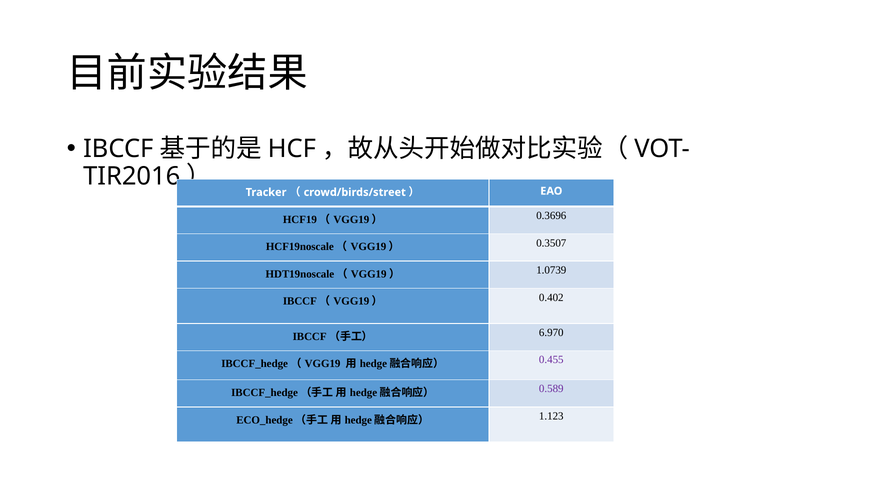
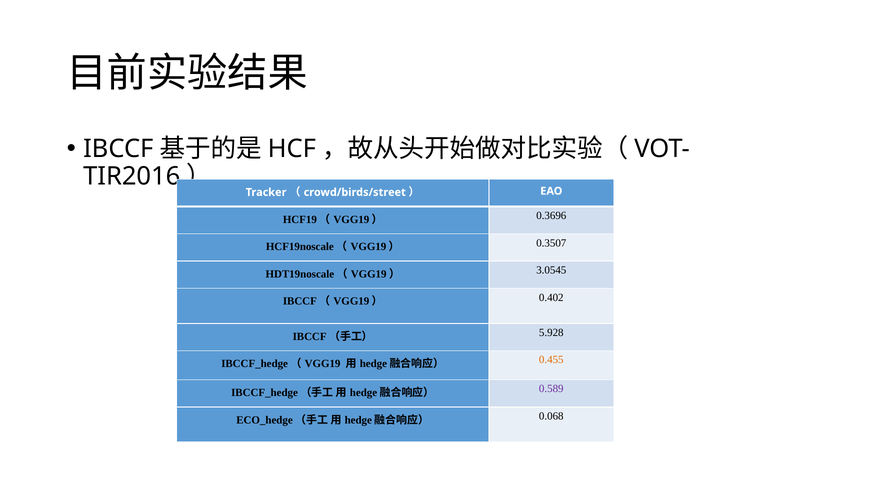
1.0739: 1.0739 -> 3.0545
6.970: 6.970 -> 5.928
0.455 colour: purple -> orange
1.123: 1.123 -> 0.068
